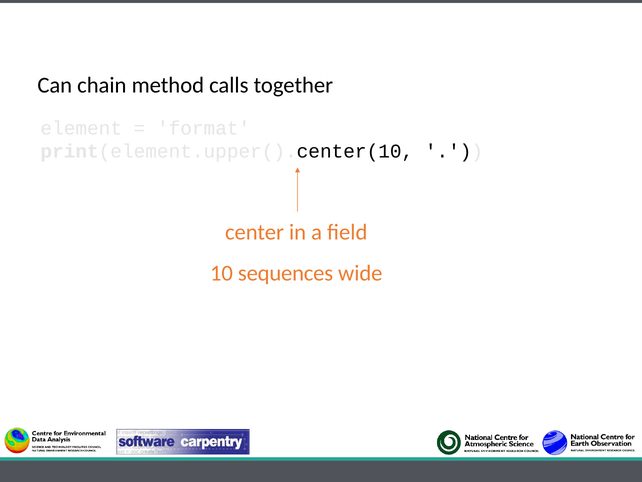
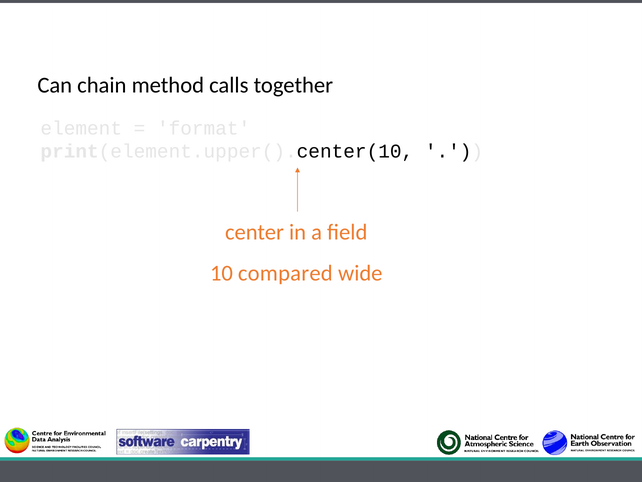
sequences: sequences -> compared
